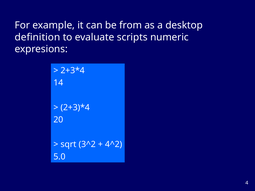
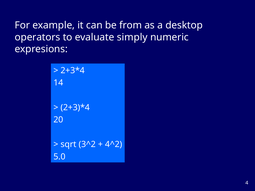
definition: definition -> operators
scripts: scripts -> simply
